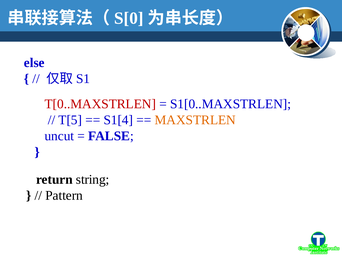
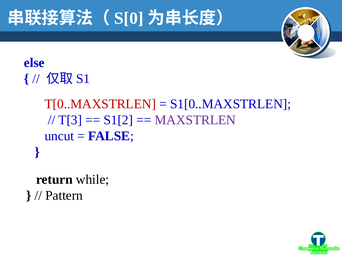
T[5: T[5 -> T[3
S1[4: S1[4 -> S1[2
MAXSTRLEN colour: orange -> purple
string: string -> while
